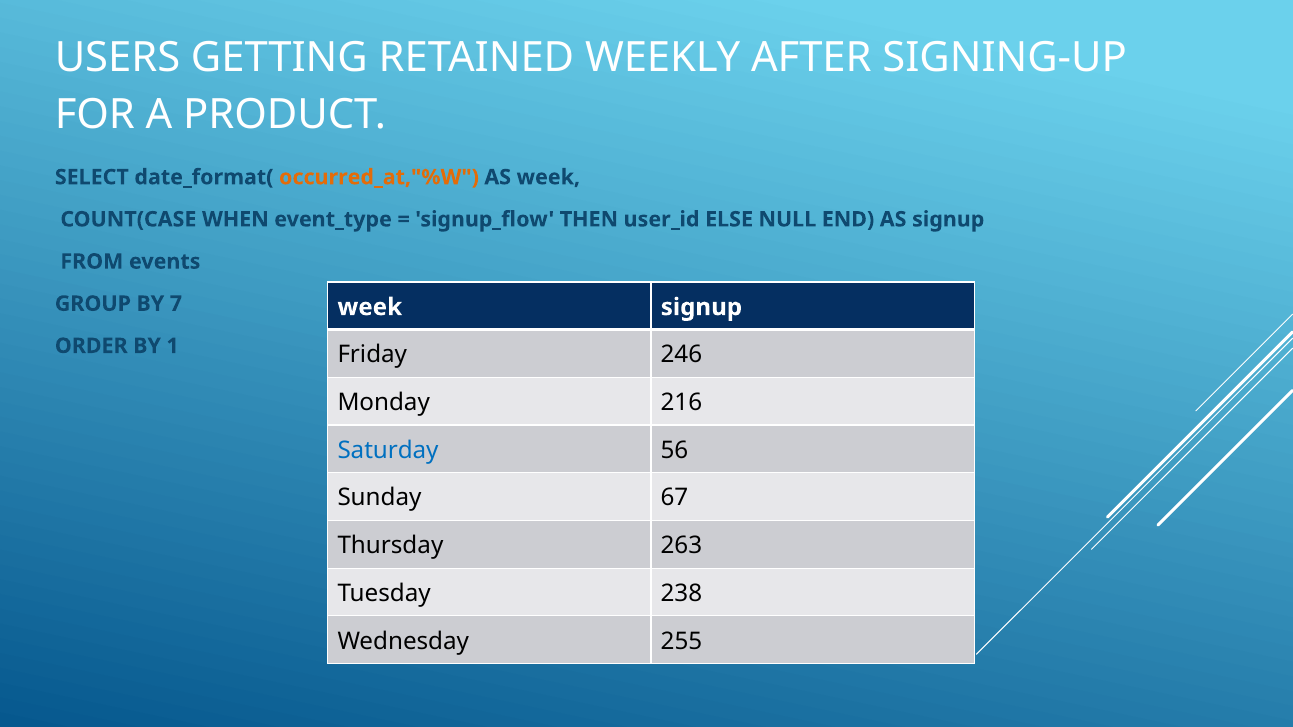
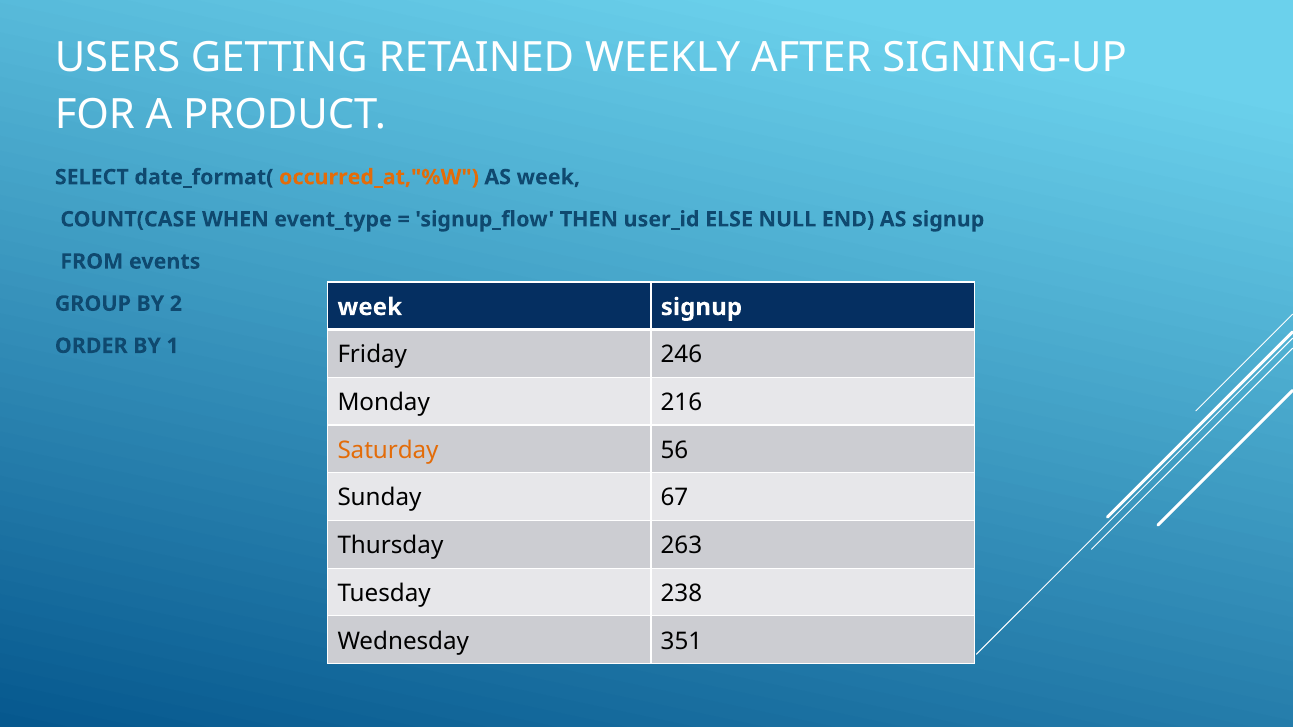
7: 7 -> 2
Saturday colour: blue -> orange
255: 255 -> 351
